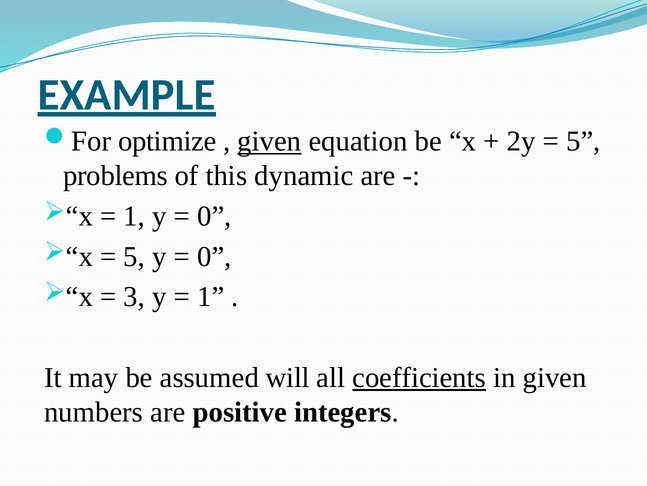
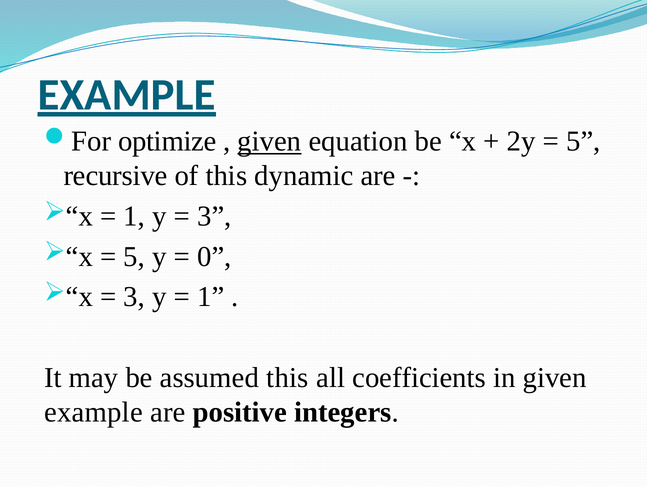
problems: problems -> recursive
0 at (214, 216): 0 -> 3
assumed will: will -> this
coefficients underline: present -> none
numbers at (94, 411): numbers -> example
